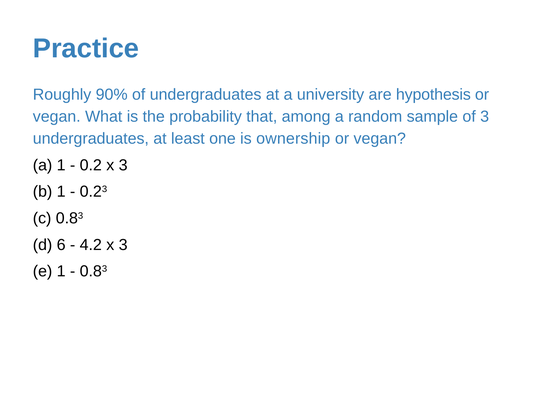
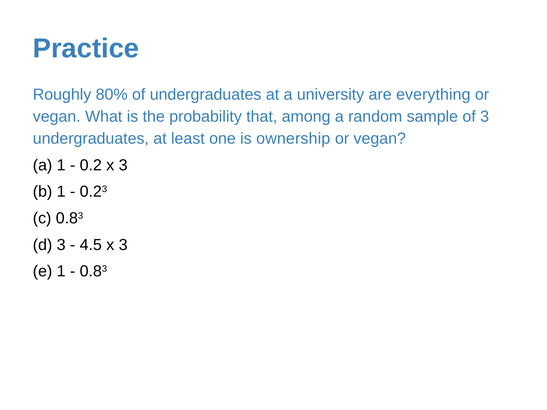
90%: 90% -> 80%
hypothesis: hypothesis -> everything
d 6: 6 -> 3
4.2: 4.2 -> 4.5
